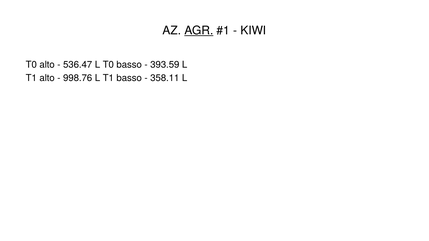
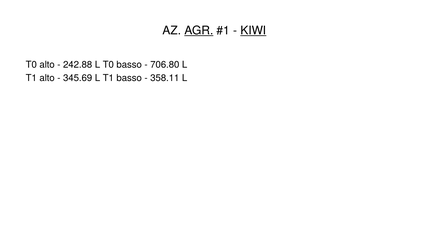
KIWI underline: none -> present
536.47: 536.47 -> 242.88
393.59: 393.59 -> 706.80
998.76: 998.76 -> 345.69
